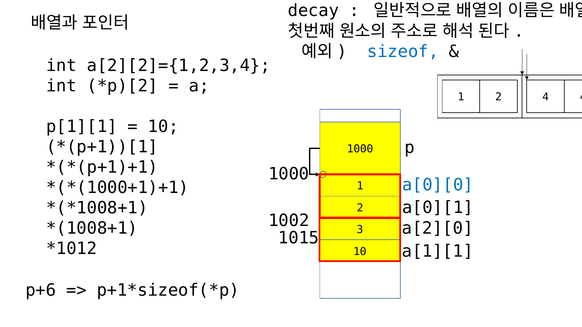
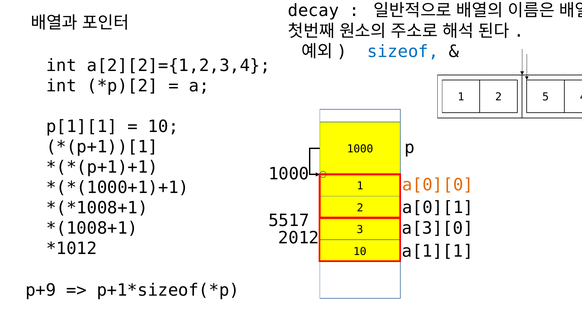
2 4: 4 -> 5
a[0][0 colour: blue -> orange
1002: 1002 -> 5517
a[2][0: a[2][0 -> a[3][0
1015: 1015 -> 2012
p+6: p+6 -> p+9
